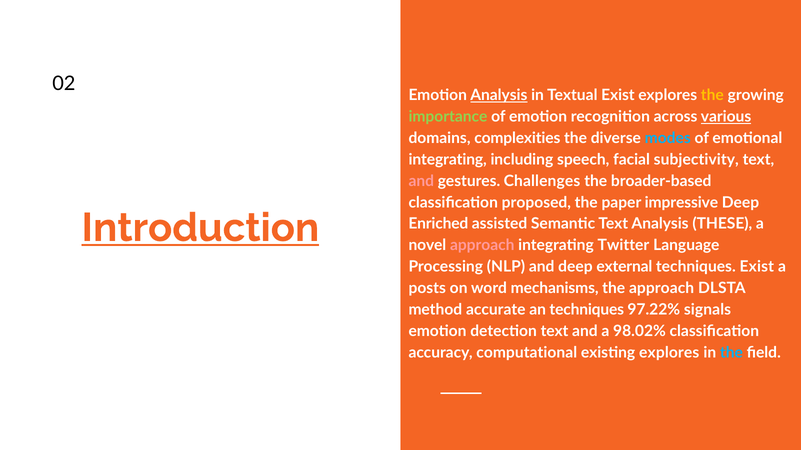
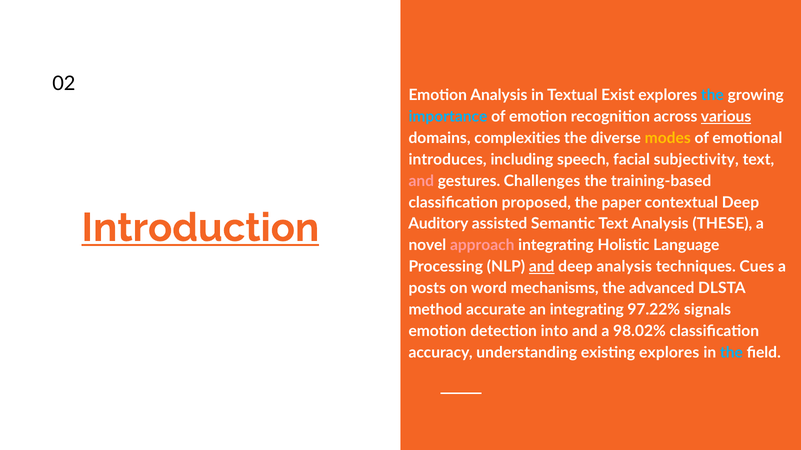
Analysis at (499, 95) underline: present -> none
the at (712, 95) colour: yellow -> light blue
importance colour: light green -> light blue
modes colour: light blue -> yellow
integrating at (448, 160): integrating -> introduces
broader-based: broader-based -> training-based
impressive: impressive -> contextual
Enriched: Enriched -> Auditory
Twitter: Twitter -> Holistic
and at (542, 267) underline: none -> present
deep external: external -> analysis
techniques Exist: Exist -> Cues
the approach: approach -> advanced
an techniques: techniques -> integrating
detection text: text -> into
computational: computational -> understanding
